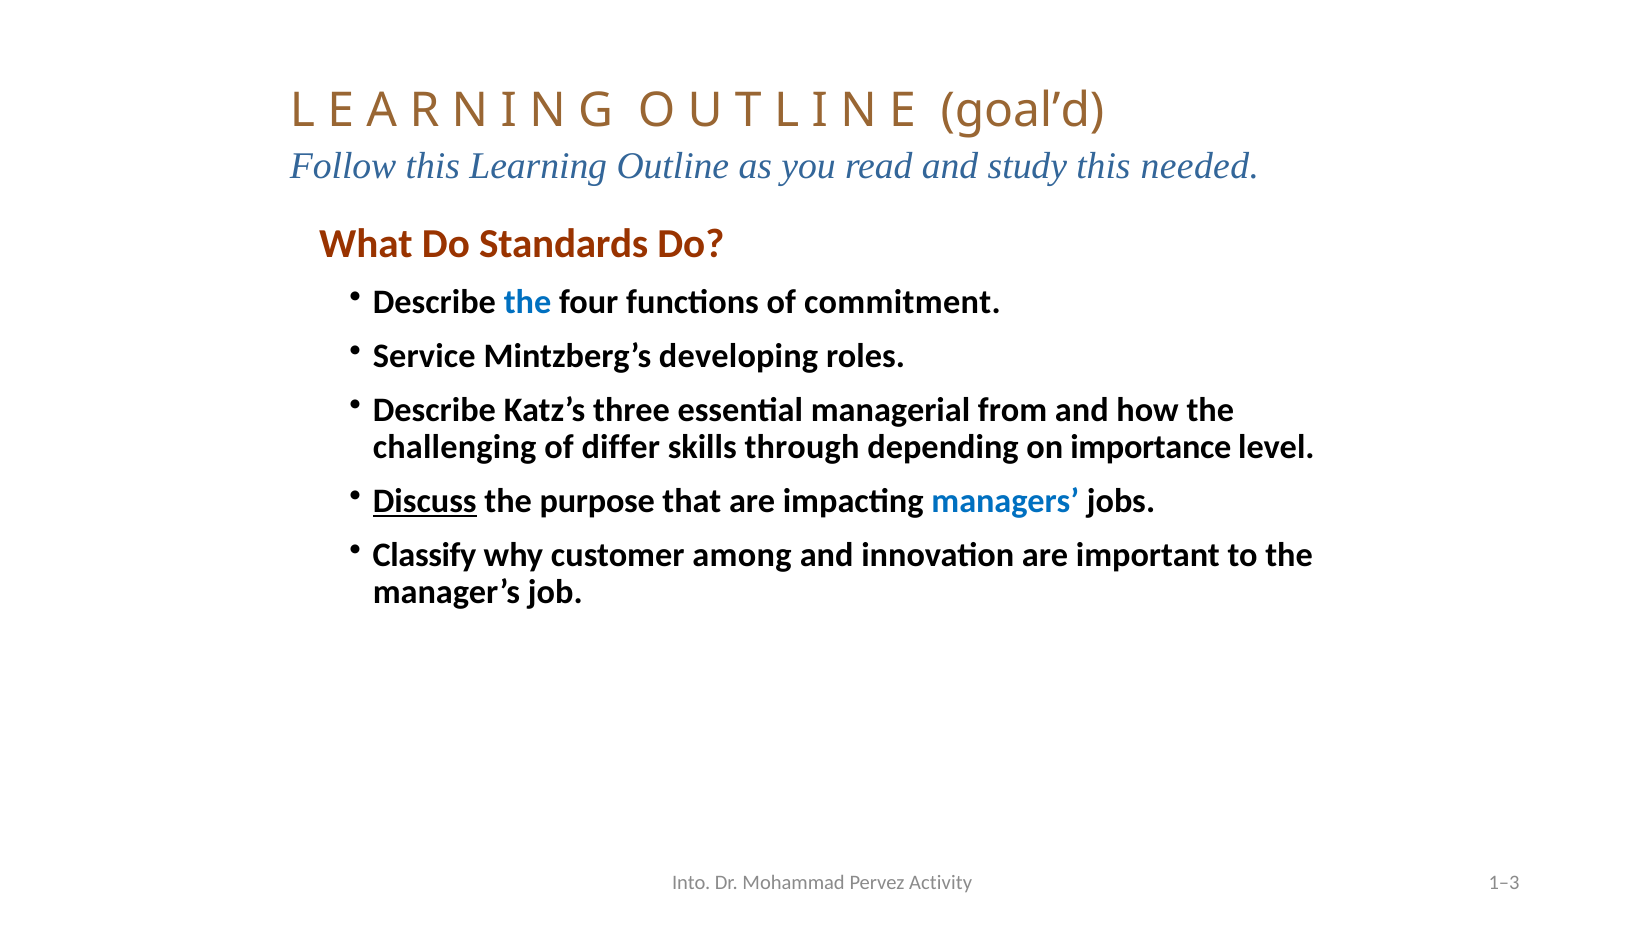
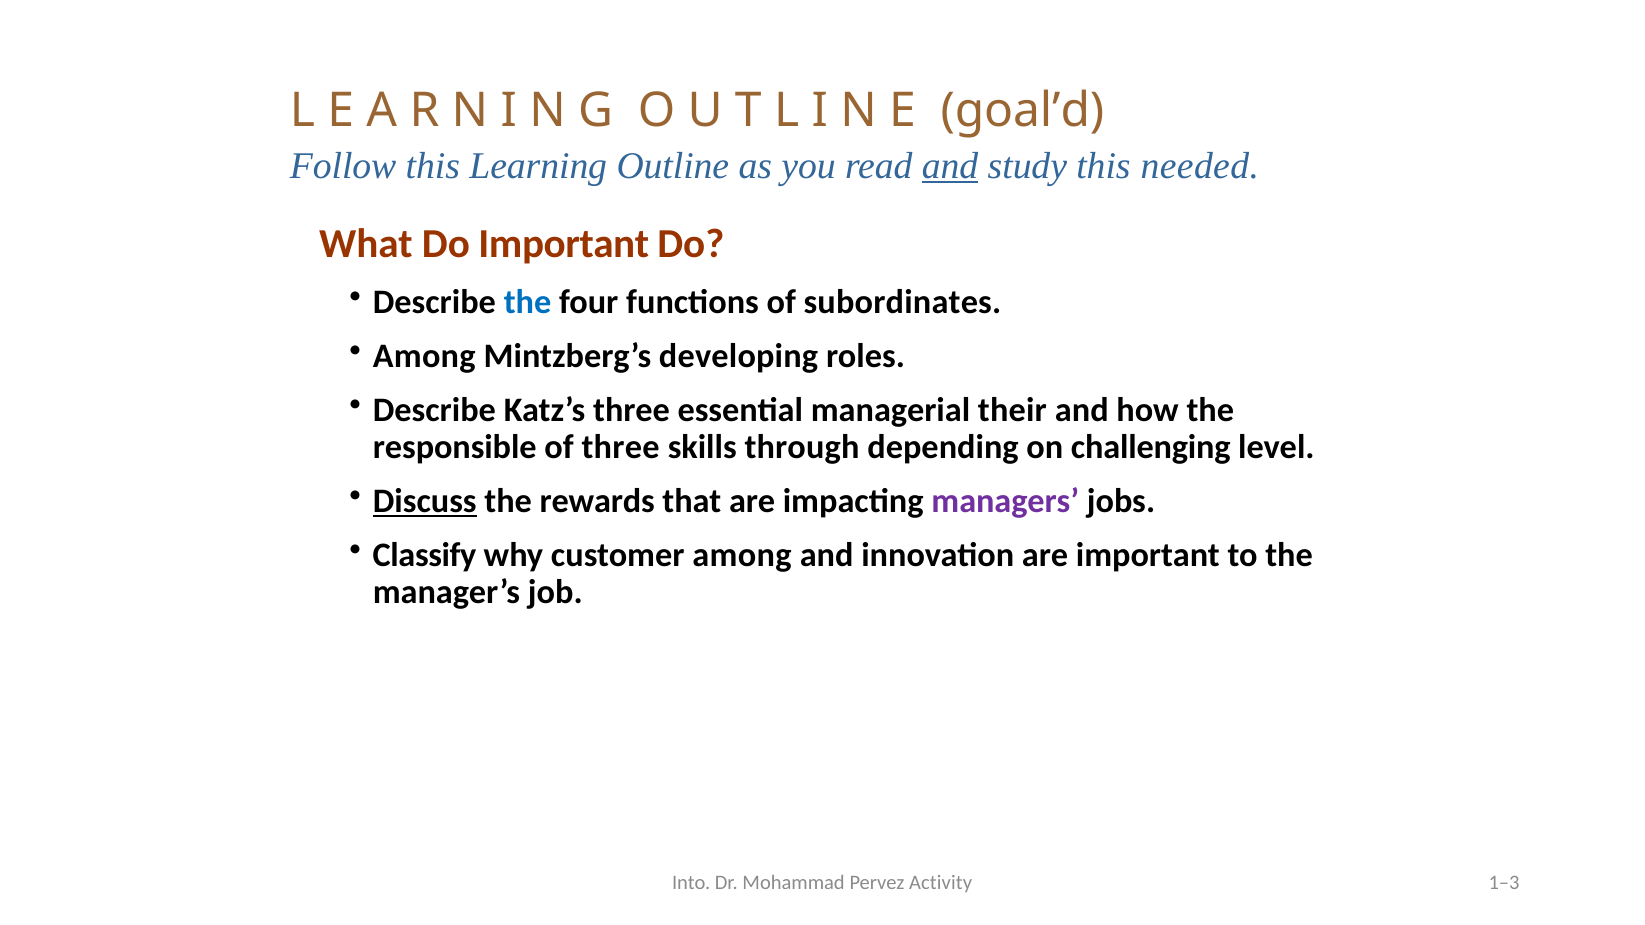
and at (950, 166) underline: none -> present
Do Standards: Standards -> Important
commitment: commitment -> subordinates
Service at (424, 356): Service -> Among
from: from -> their
challenging: challenging -> responsible
of differ: differ -> three
importance: importance -> challenging
purpose: purpose -> rewards
managers colour: blue -> purple
